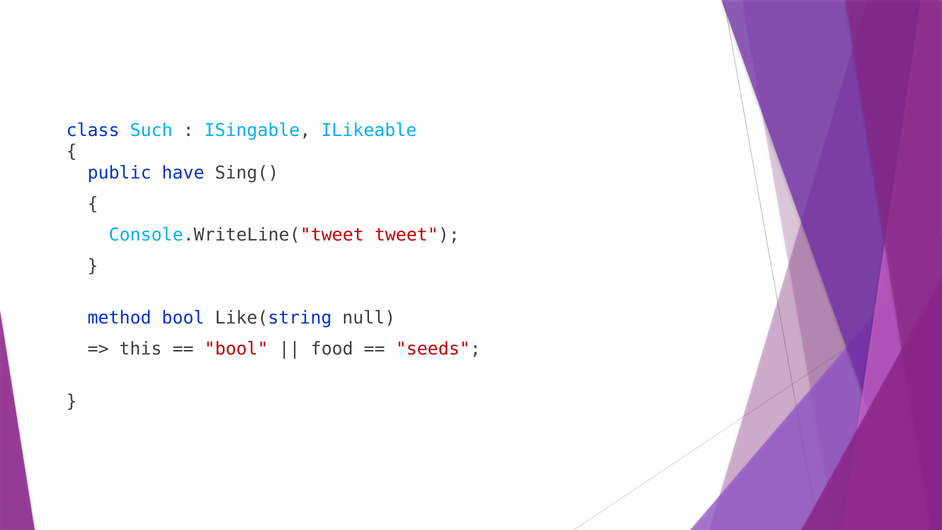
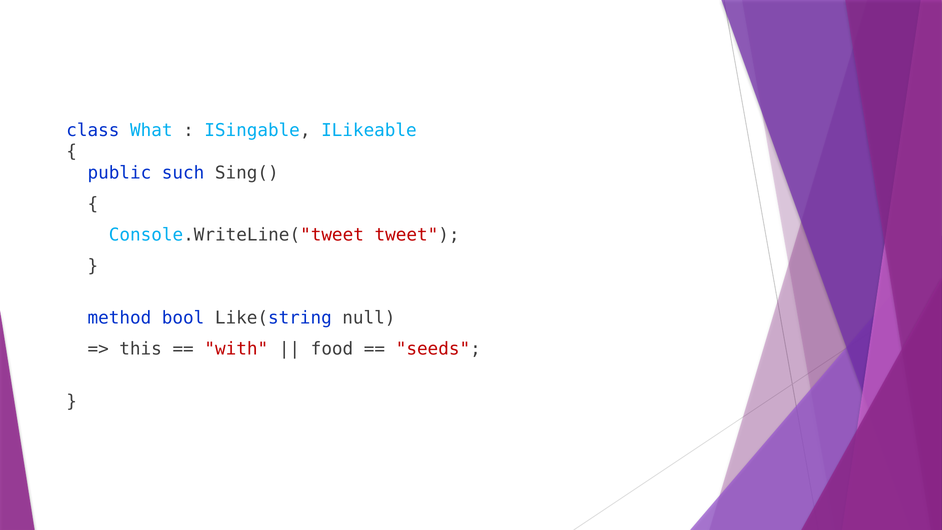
Such: Such -> What
have: have -> such
bool at (236, 349): bool -> with
